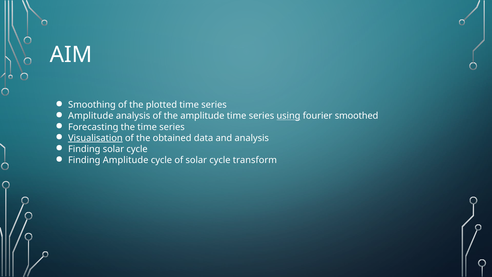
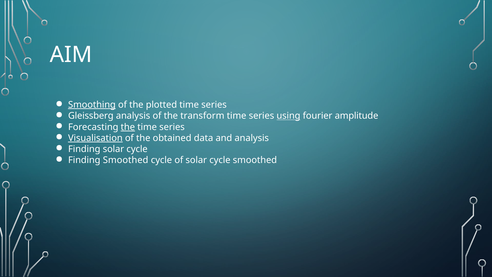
Smoothing underline: none -> present
Amplitude at (91, 116): Amplitude -> Gleissberg
the amplitude: amplitude -> transform
smoothed: smoothed -> amplitude
the at (128, 127) underline: none -> present
Finding Amplitude: Amplitude -> Smoothed
cycle transform: transform -> smoothed
